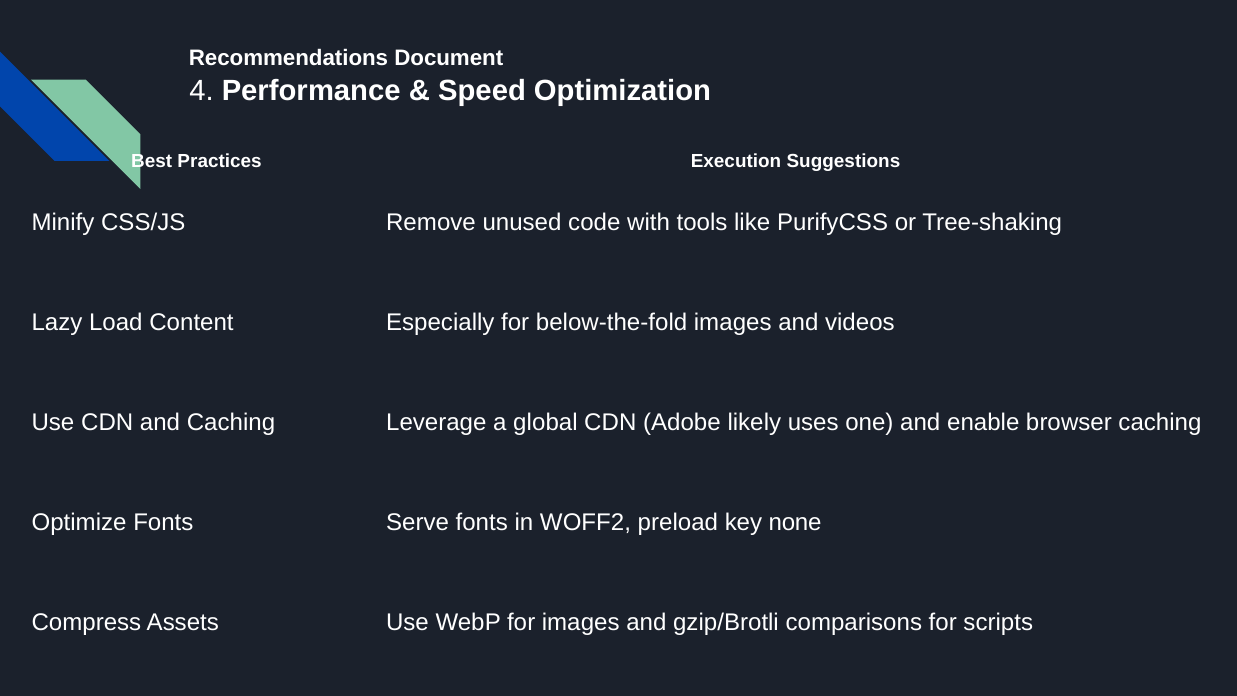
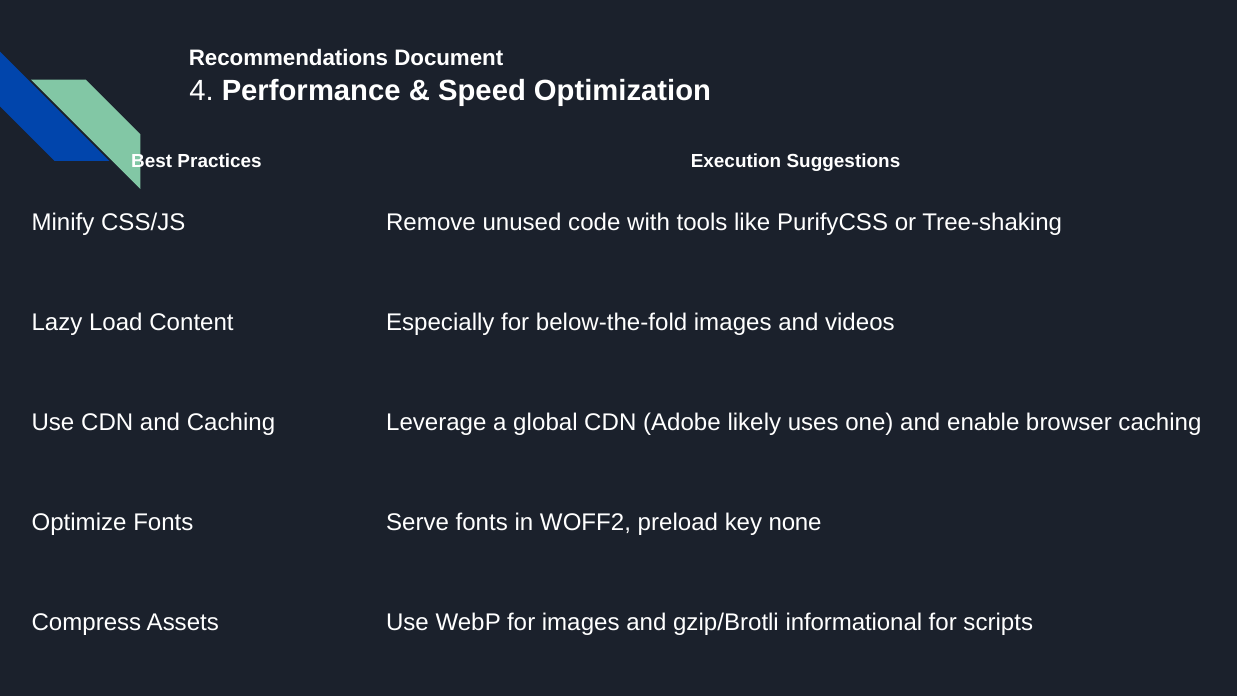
comparisons: comparisons -> informational
